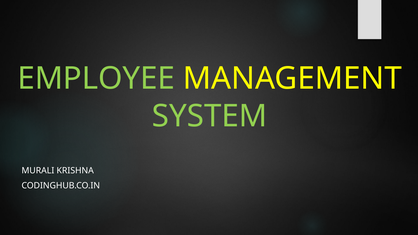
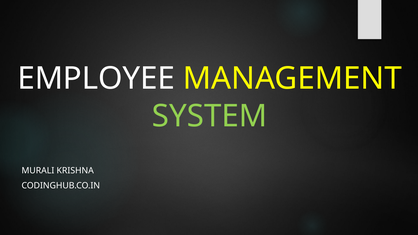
EMPLOYEE colour: light green -> white
